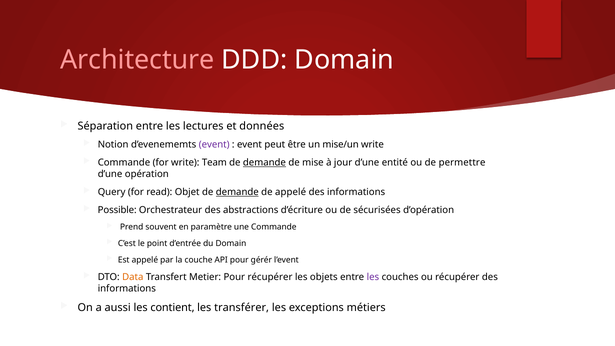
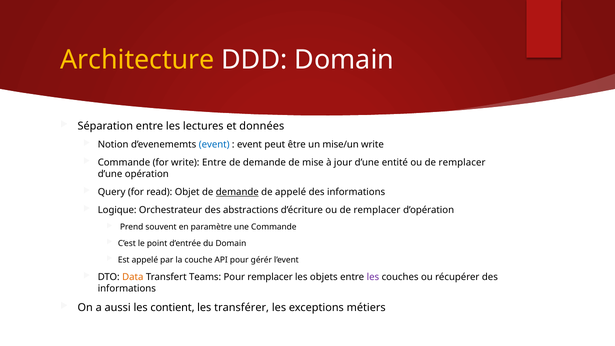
Architecture colour: pink -> yellow
event at (214, 145) colour: purple -> blue
write Team: Team -> Entre
demande at (264, 162) underline: present -> none
entité ou de permettre: permettre -> remplacer
Possible: Possible -> Logique
d’écriture ou de sécurisées: sécurisées -> remplacer
Metier: Metier -> Teams
Pour récupérer: récupérer -> remplacer
